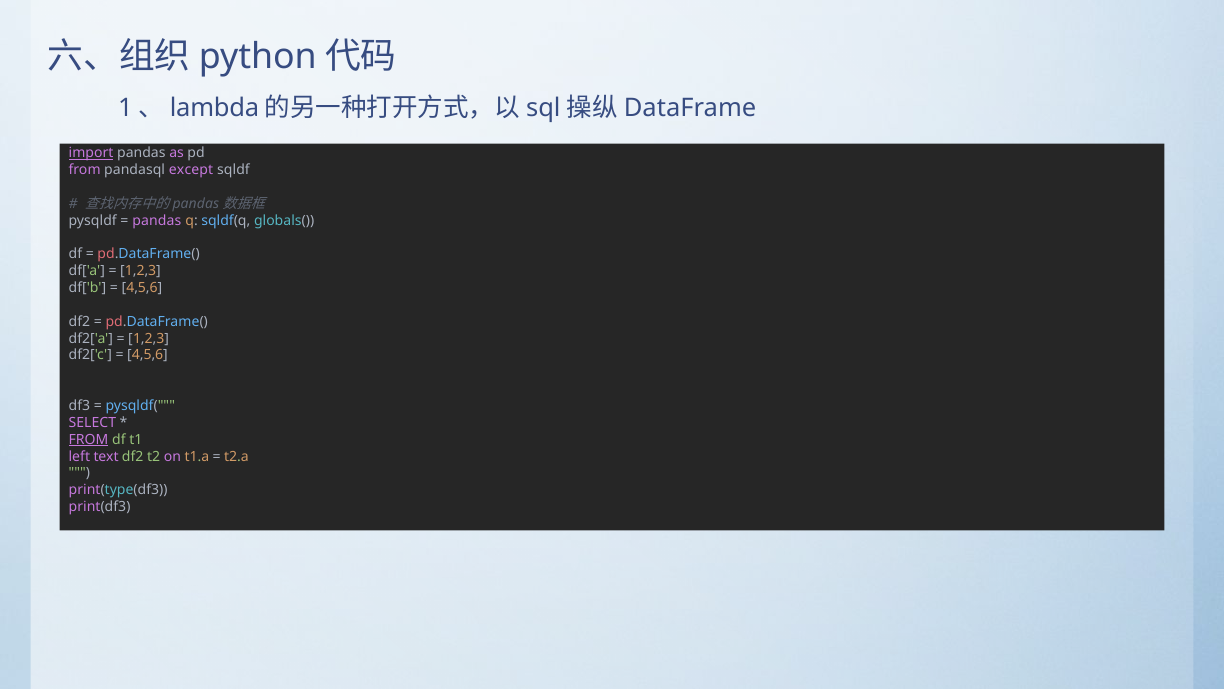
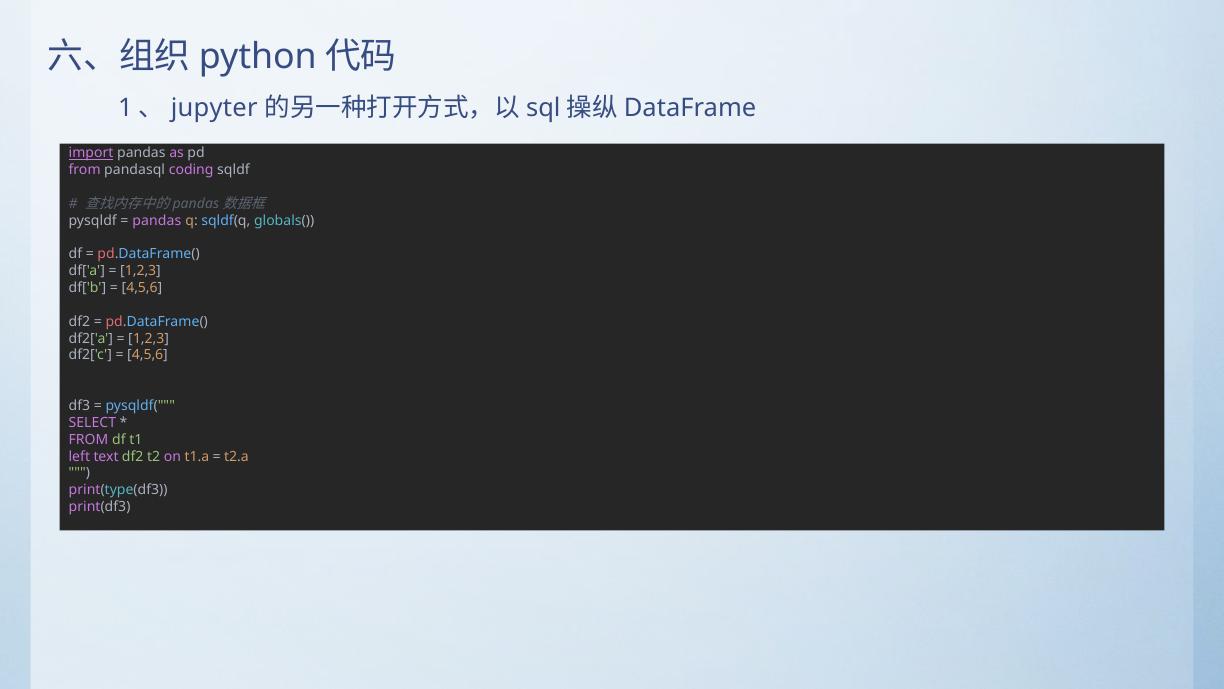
lambda: lambda -> jupyter
except: except -> coding
FROM at (89, 439) underline: present -> none
